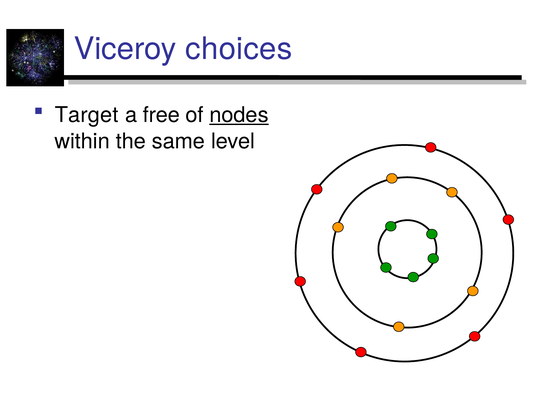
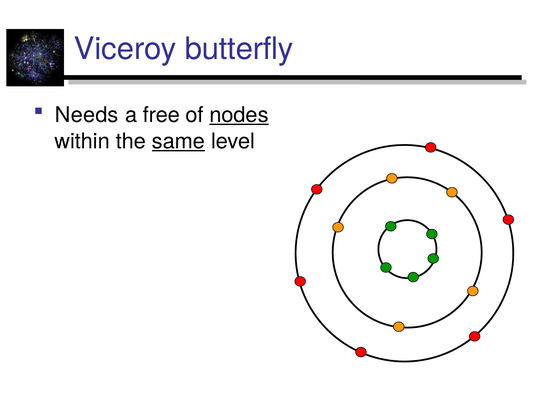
choices: choices -> butterfly
Target: Target -> Needs
same underline: none -> present
